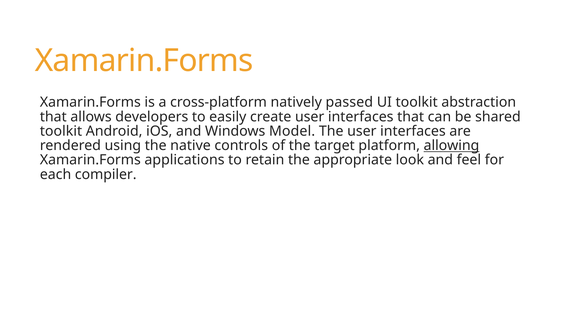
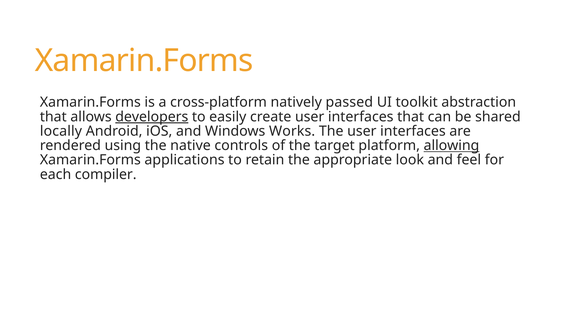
developers underline: none -> present
toolkit at (61, 131): toolkit -> locally
Model: Model -> Works
